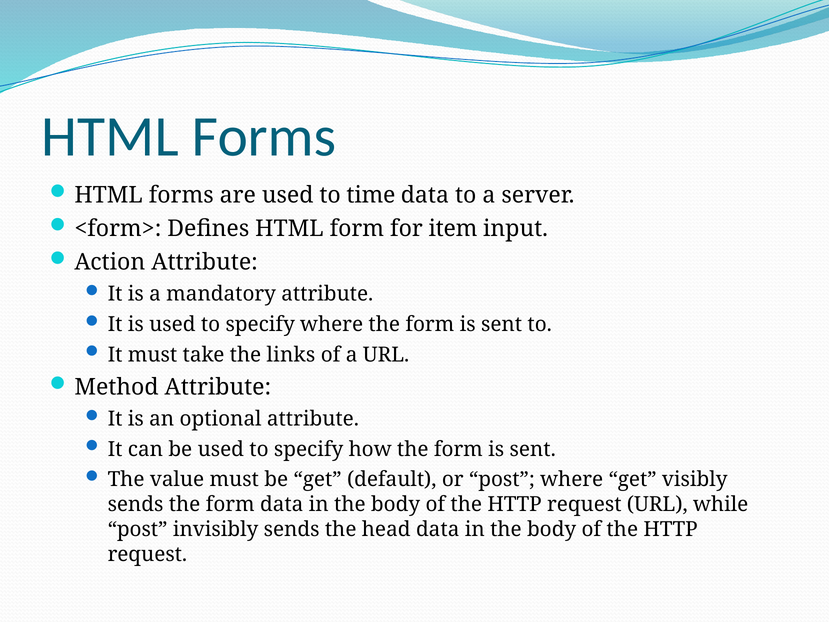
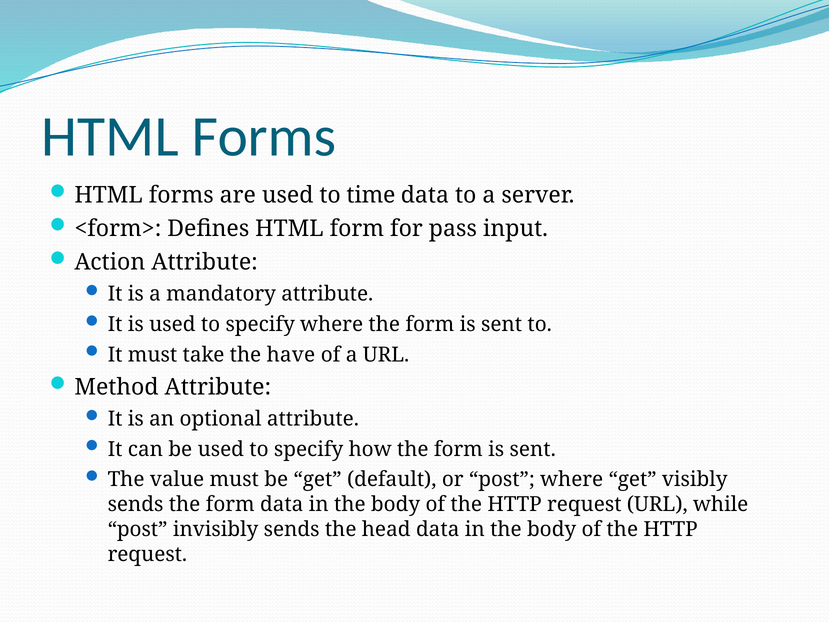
item: item -> pass
links: links -> have
